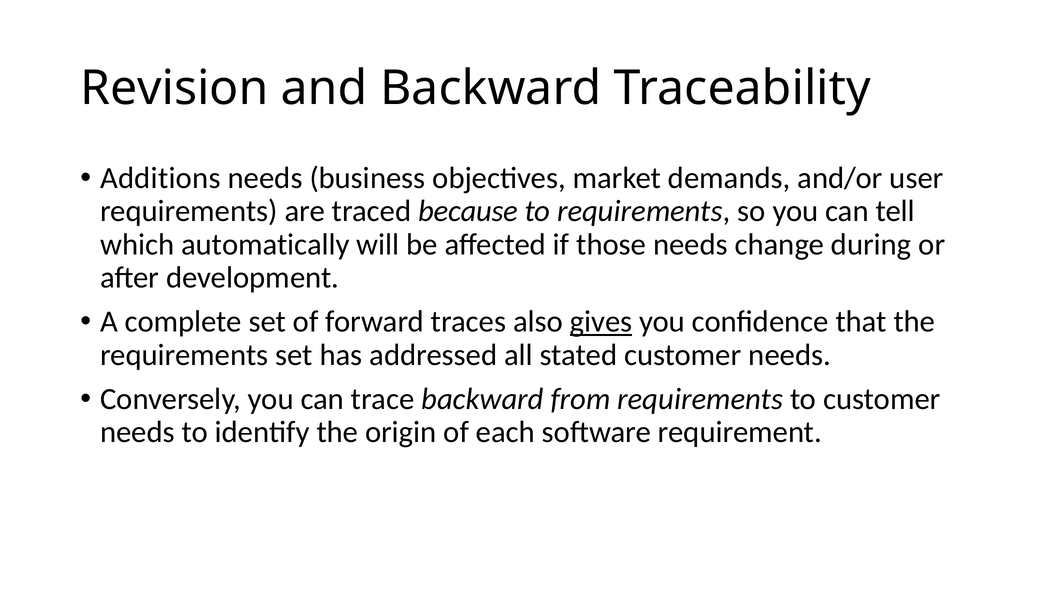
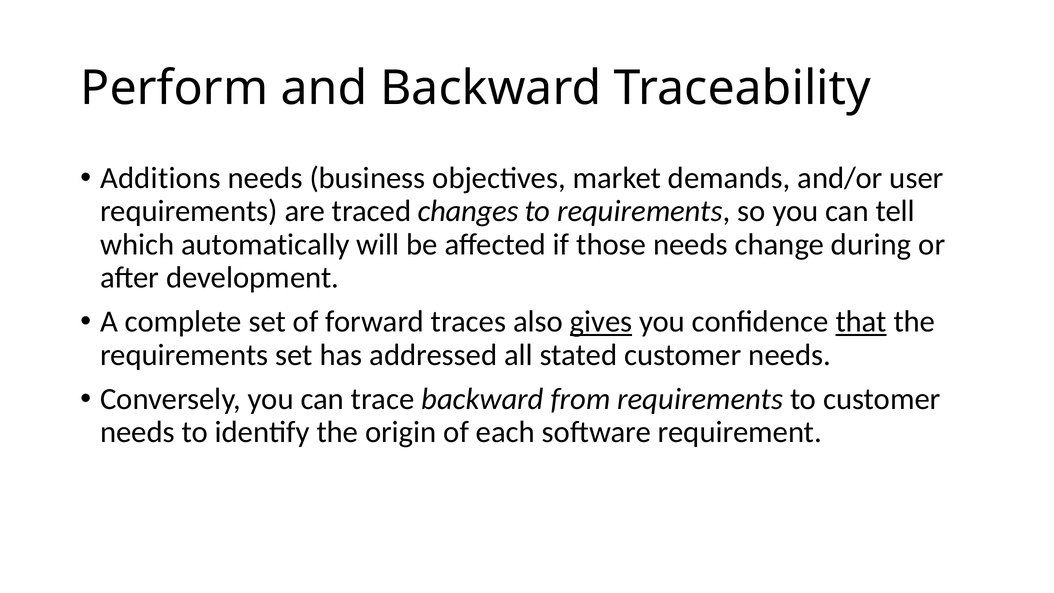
Revision: Revision -> Perform
because: because -> changes
that underline: none -> present
